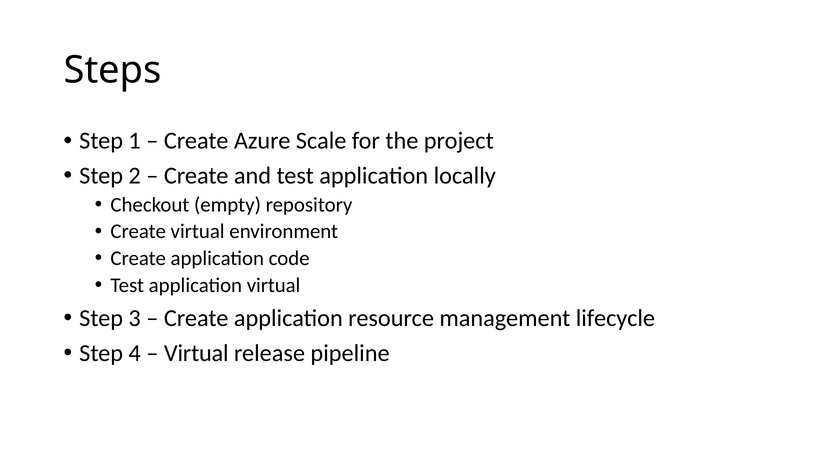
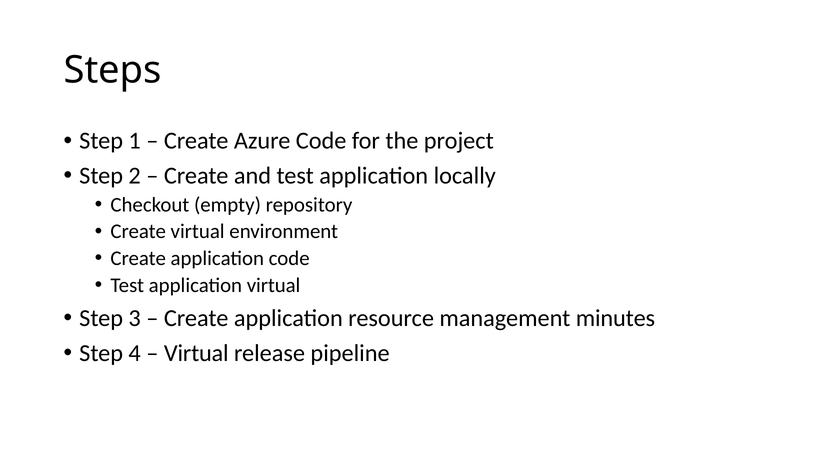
Azure Scale: Scale -> Code
lifecycle: lifecycle -> minutes
